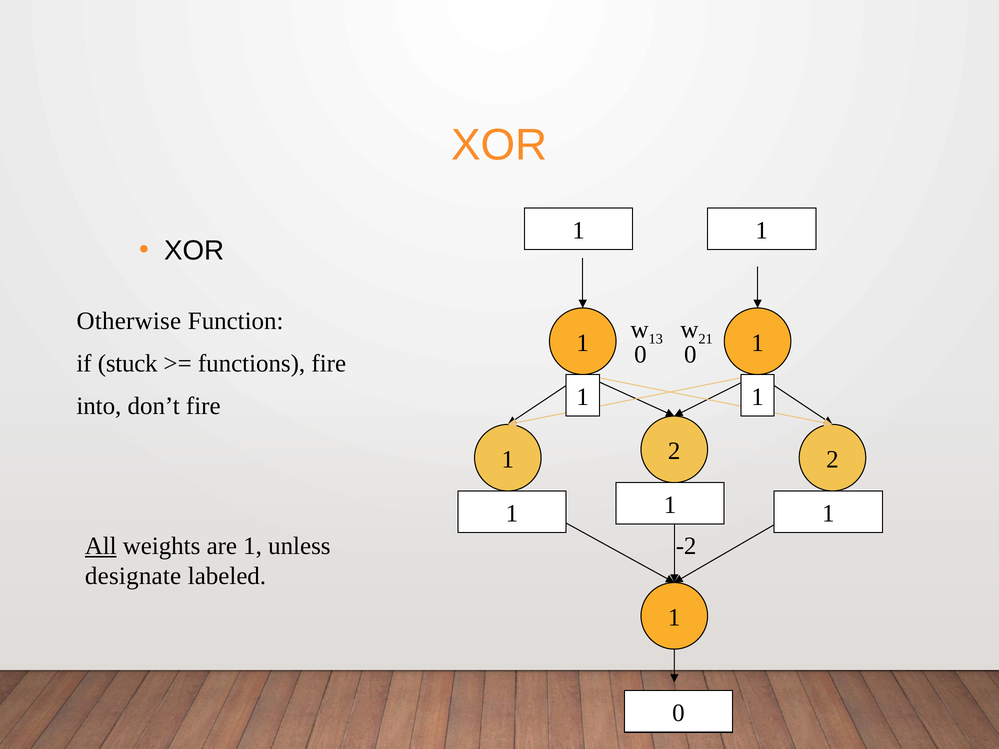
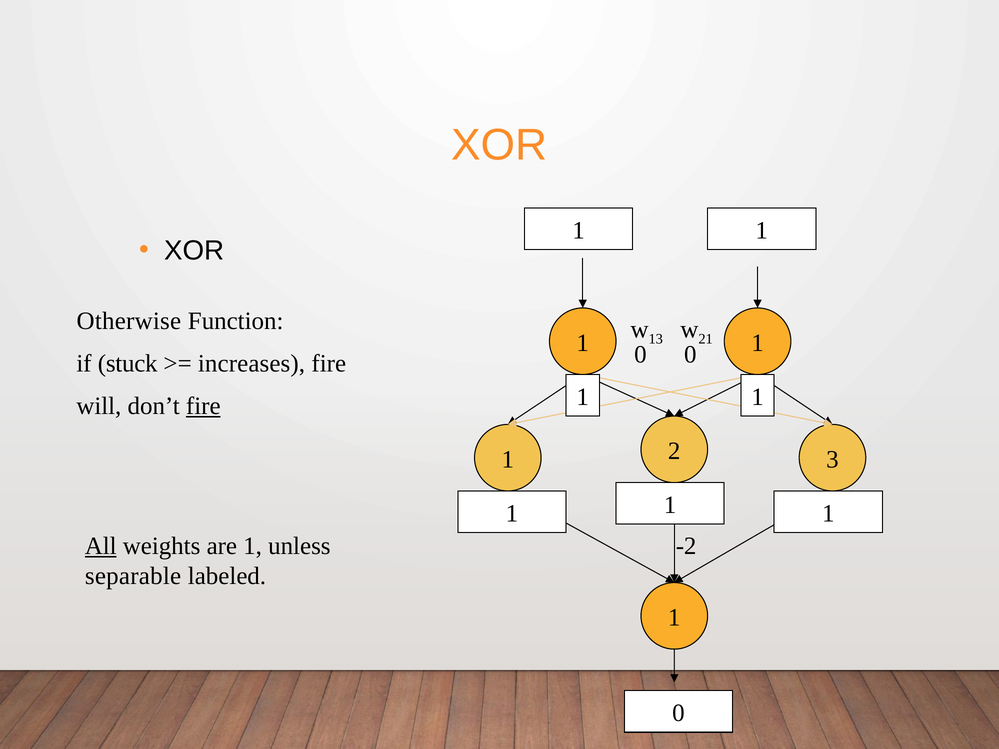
functions: functions -> increases
into: into -> will
fire at (203, 406) underline: none -> present
2 2: 2 -> 3
designate: designate -> separable
